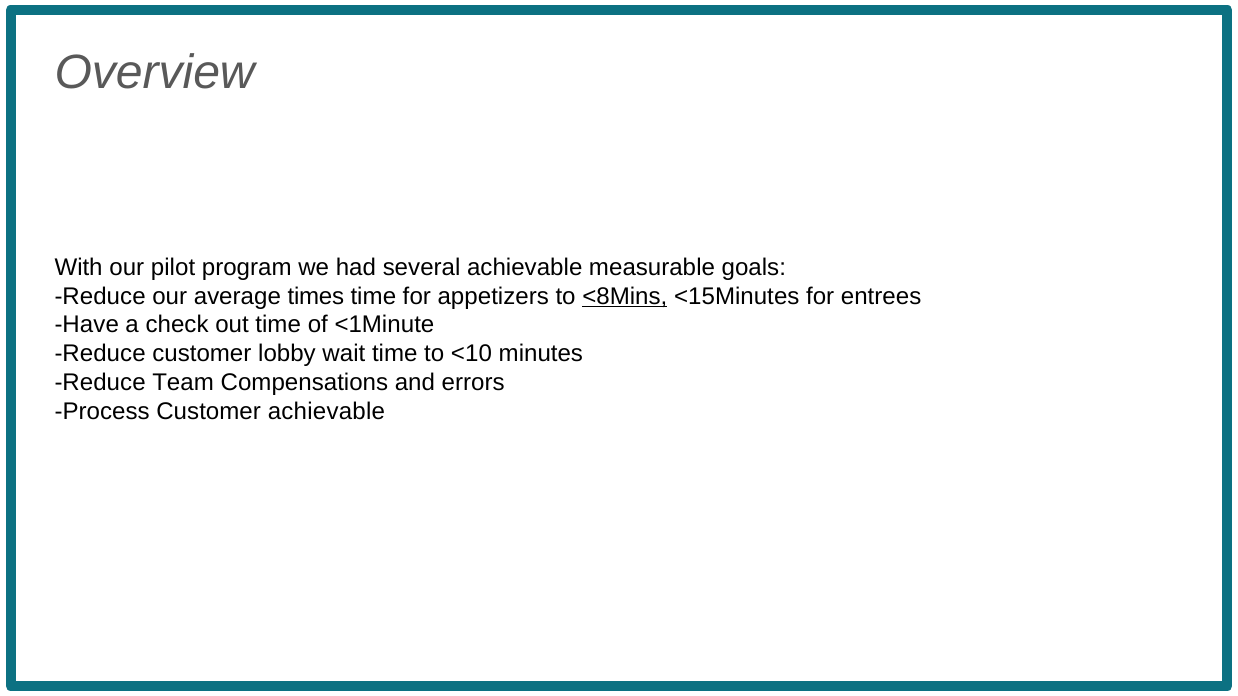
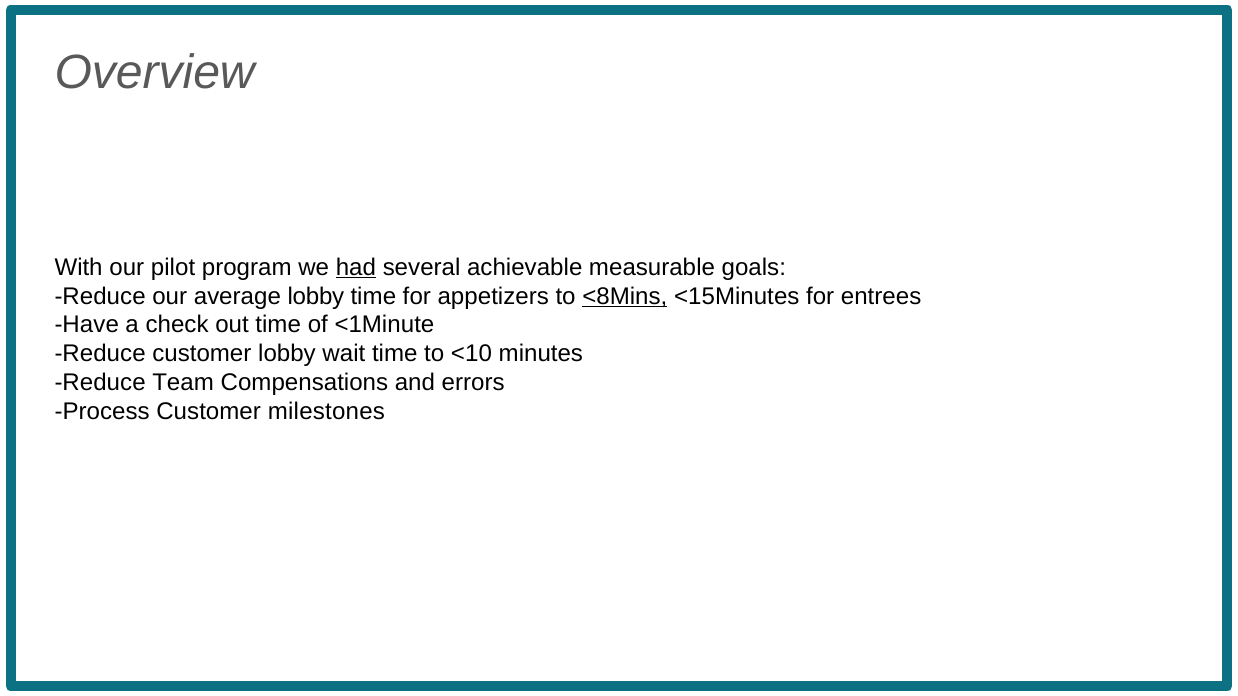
had underline: none -> present
average times: times -> lobby
Customer achievable: achievable -> milestones
